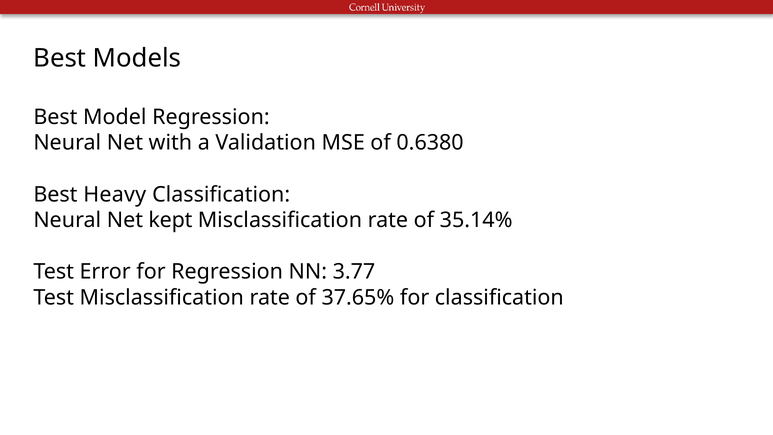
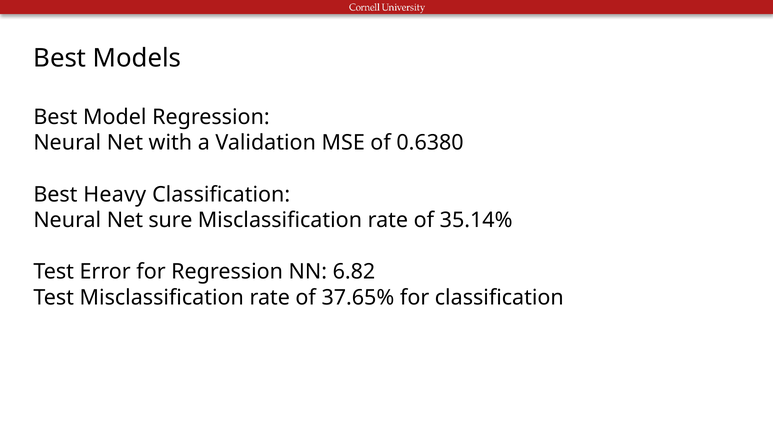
kept: kept -> sure
3.77: 3.77 -> 6.82
